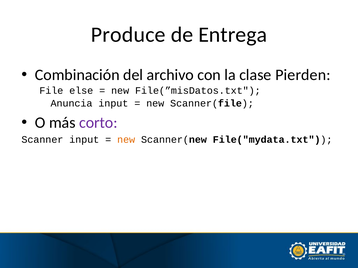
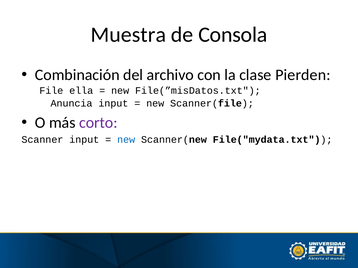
Produce: Produce -> Muestra
Entrega: Entrega -> Consola
else: else -> ella
new at (126, 140) colour: orange -> blue
